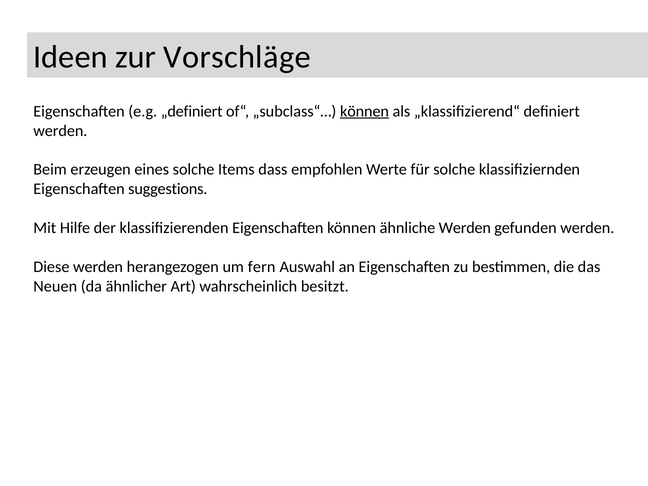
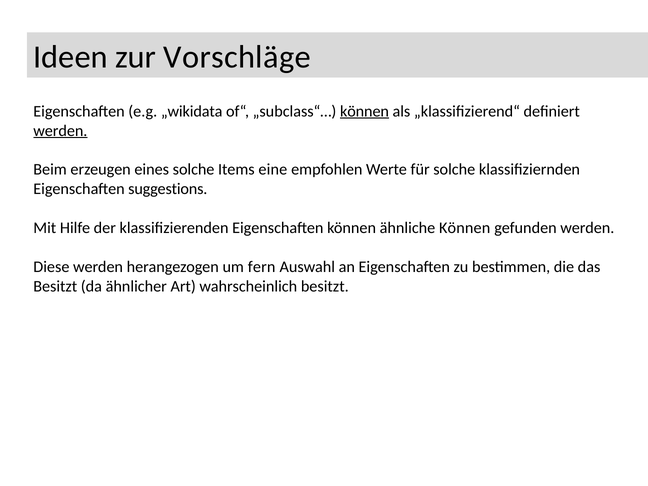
„definiert: „definiert -> „wikidata
werden at (60, 131) underline: none -> present
dass: dass -> eine
ähnliche Werden: Werden -> Können
Neuen at (55, 286): Neuen -> Besitzt
